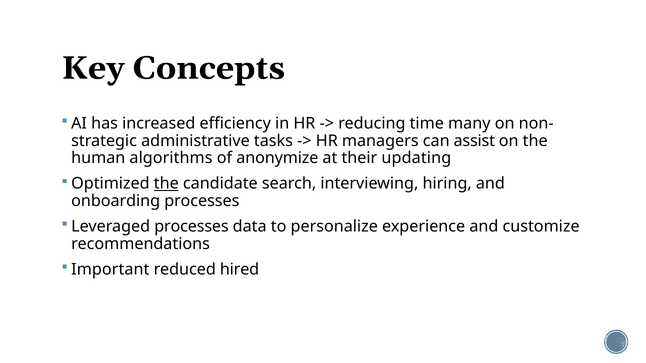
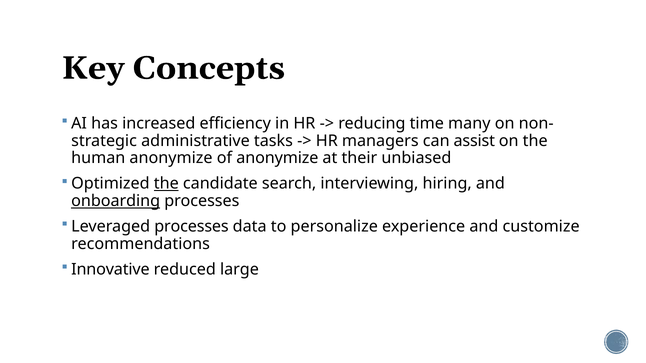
human algorithms: algorithms -> anonymize
updating: updating -> unbiased
onboarding underline: none -> present
Important: Important -> Innovative
hired: hired -> large
